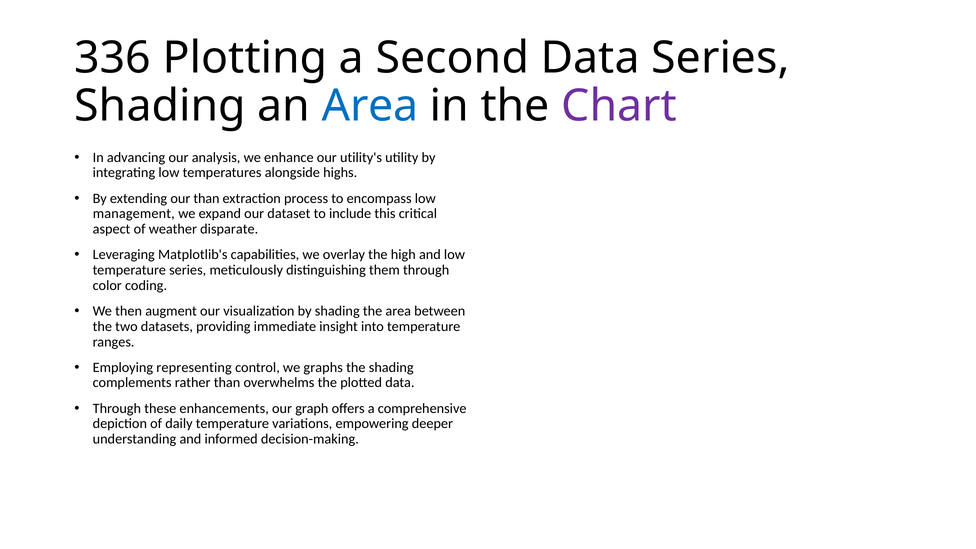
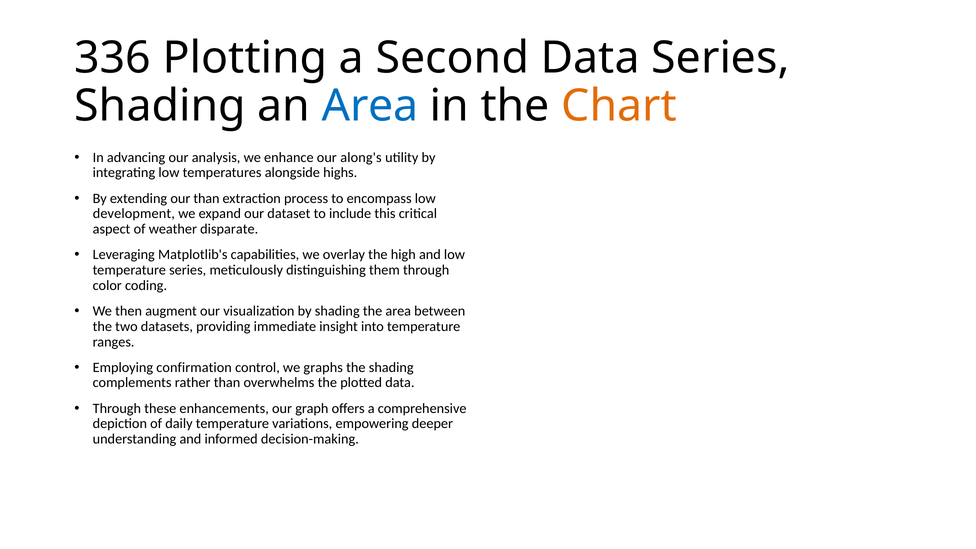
Chart colour: purple -> orange
utility's: utility's -> along's
management: management -> development
representing: representing -> confirmation
